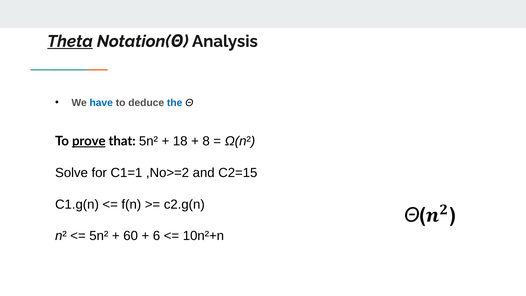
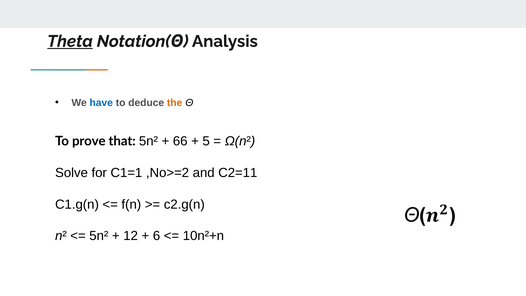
the colour: blue -> orange
prove underline: present -> none
18: 18 -> 66
8: 8 -> 5
C2=15: C2=15 -> C2=11
60: 60 -> 12
